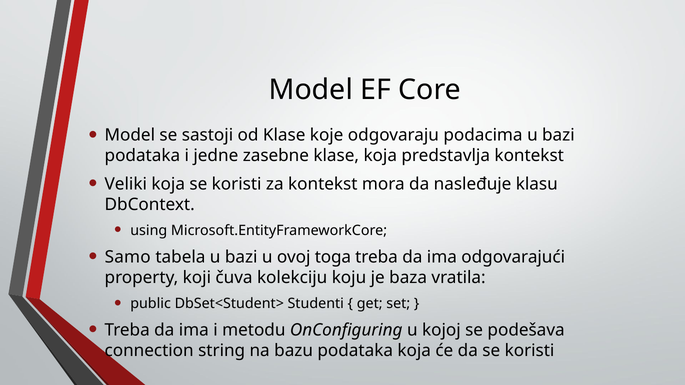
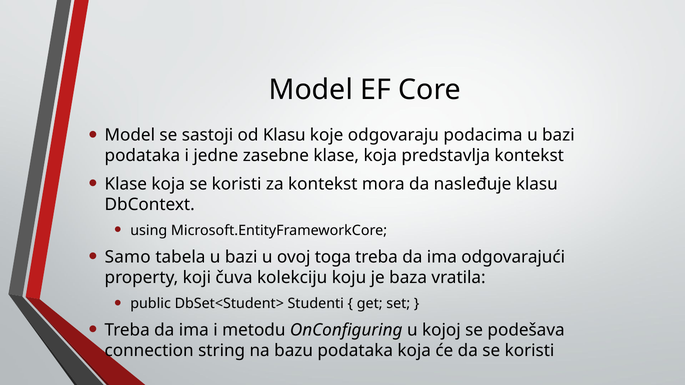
od Klase: Klase -> Klasu
Veliki at (126, 184): Veliki -> Klase
